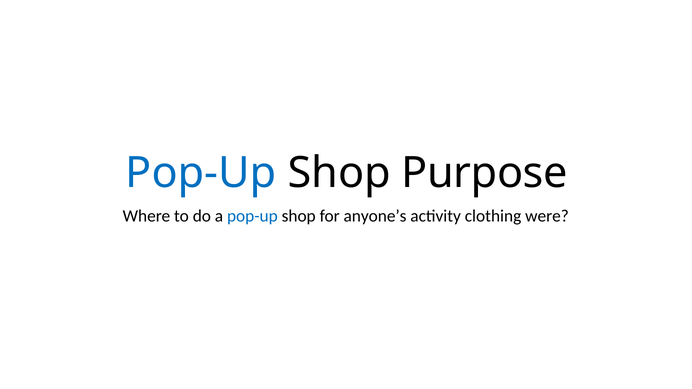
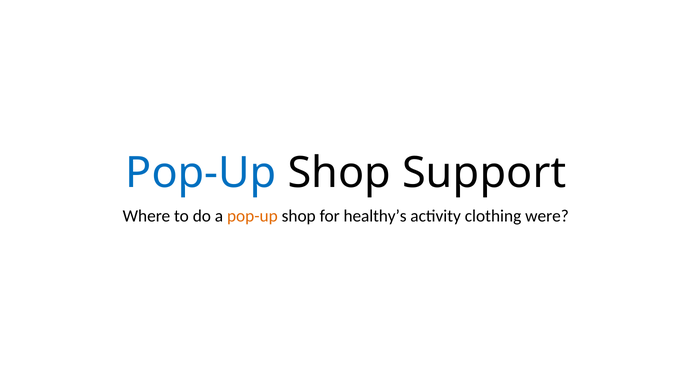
Purpose: Purpose -> Support
pop-up at (252, 216) colour: blue -> orange
anyone’s: anyone’s -> healthy’s
